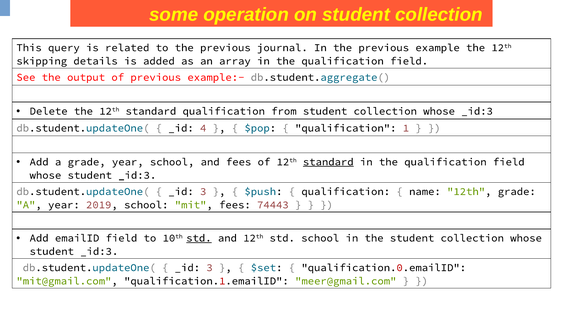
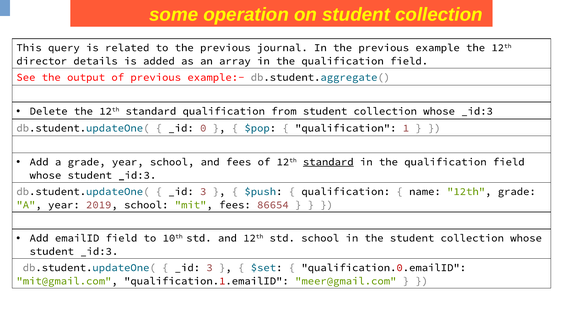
skipping: skipping -> director
4: 4 -> 0
74443: 74443 -> 86654
std at (199, 238) underline: present -> none
